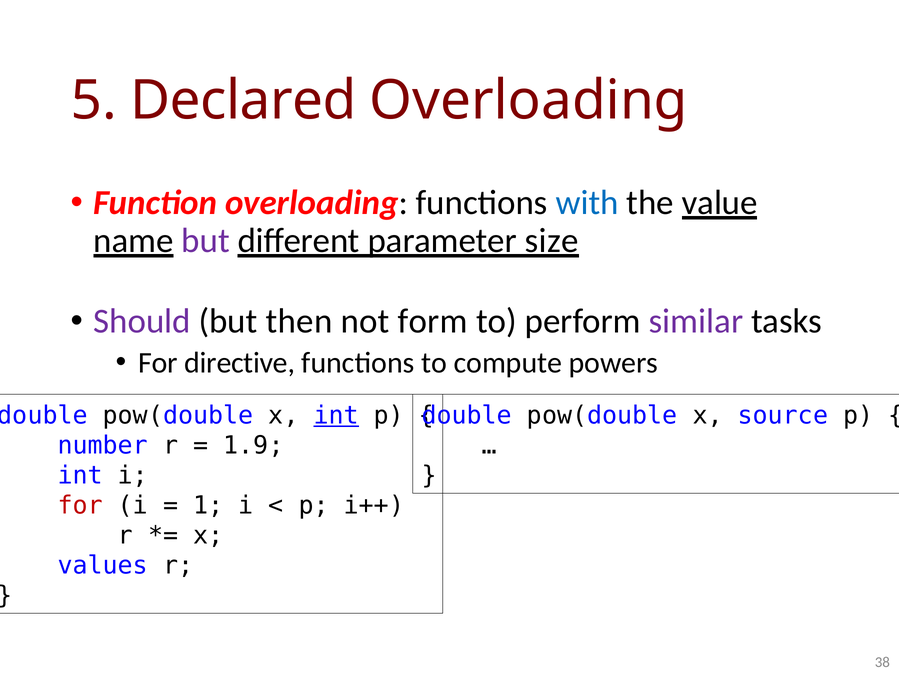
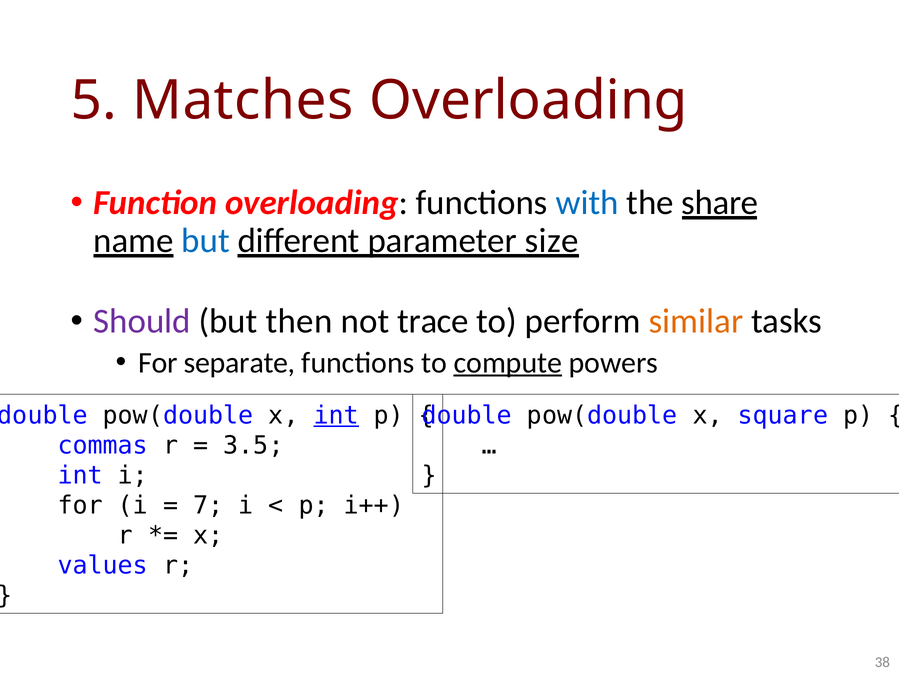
Declared: Declared -> Matches
value: value -> share
but at (206, 240) colour: purple -> blue
form: form -> trace
similar colour: purple -> orange
directive: directive -> separate
compute underline: none -> present
source: source -> square
number: number -> commas
1.9: 1.9 -> 3.5
for at (80, 505) colour: red -> black
1: 1 -> 7
